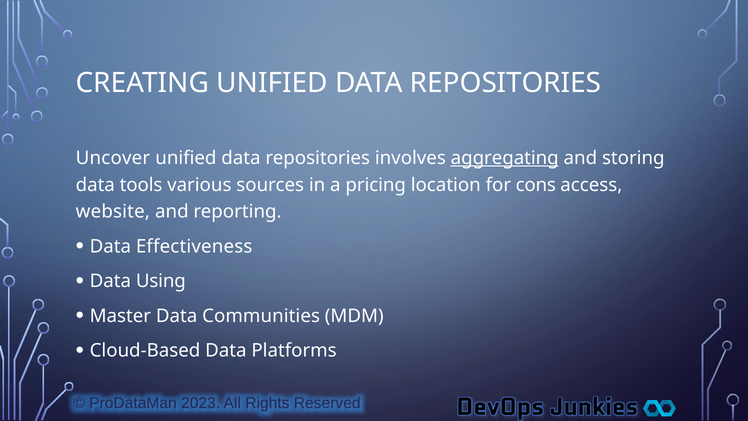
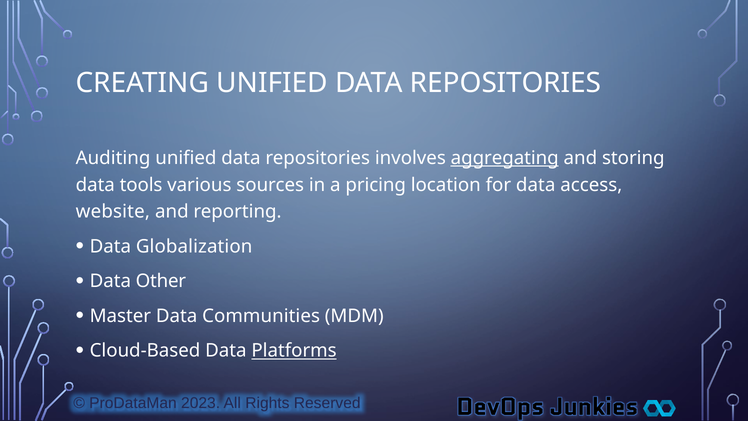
Uncover: Uncover -> Auditing
for cons: cons -> data
Effectiveness: Effectiveness -> Globalization
Using: Using -> Other
Platforms underline: none -> present
